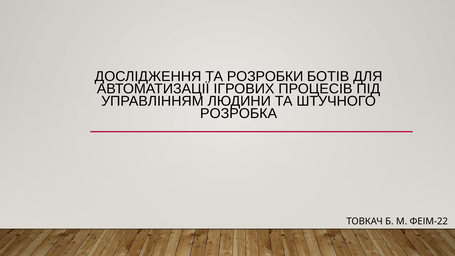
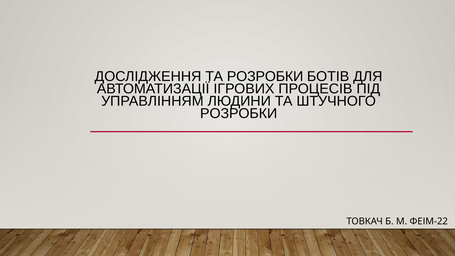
РОЗРОБКА at (239, 113): РОЗРОБКА -> РОЗРОБКИ
